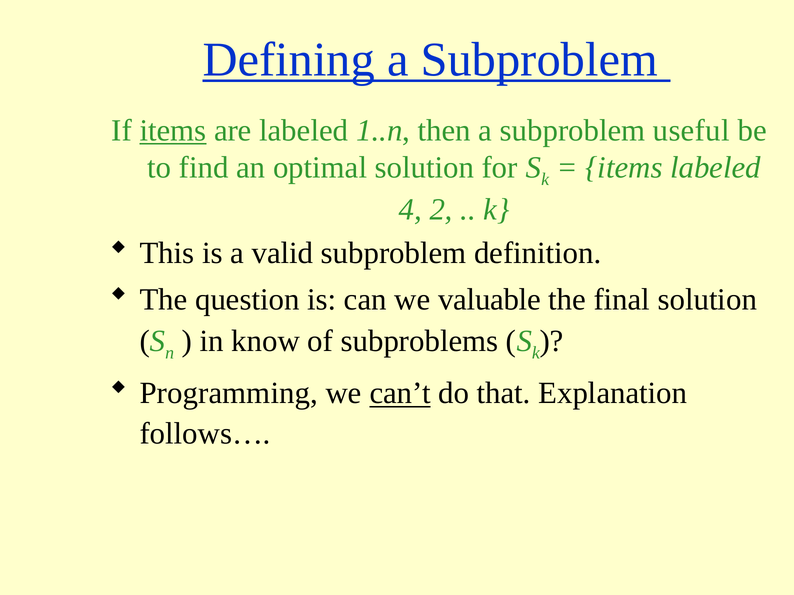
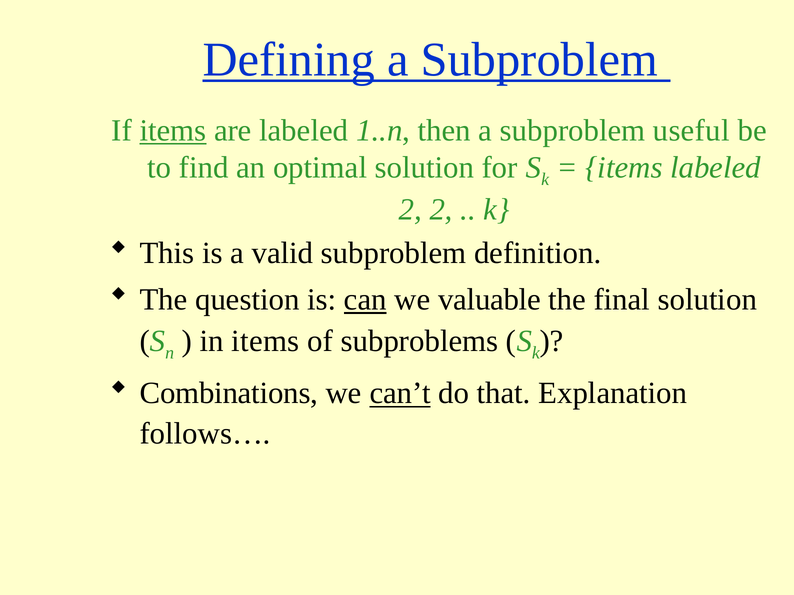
4 at (410, 210): 4 -> 2
can underline: none -> present
in know: know -> items
Programming: Programming -> Combinations
